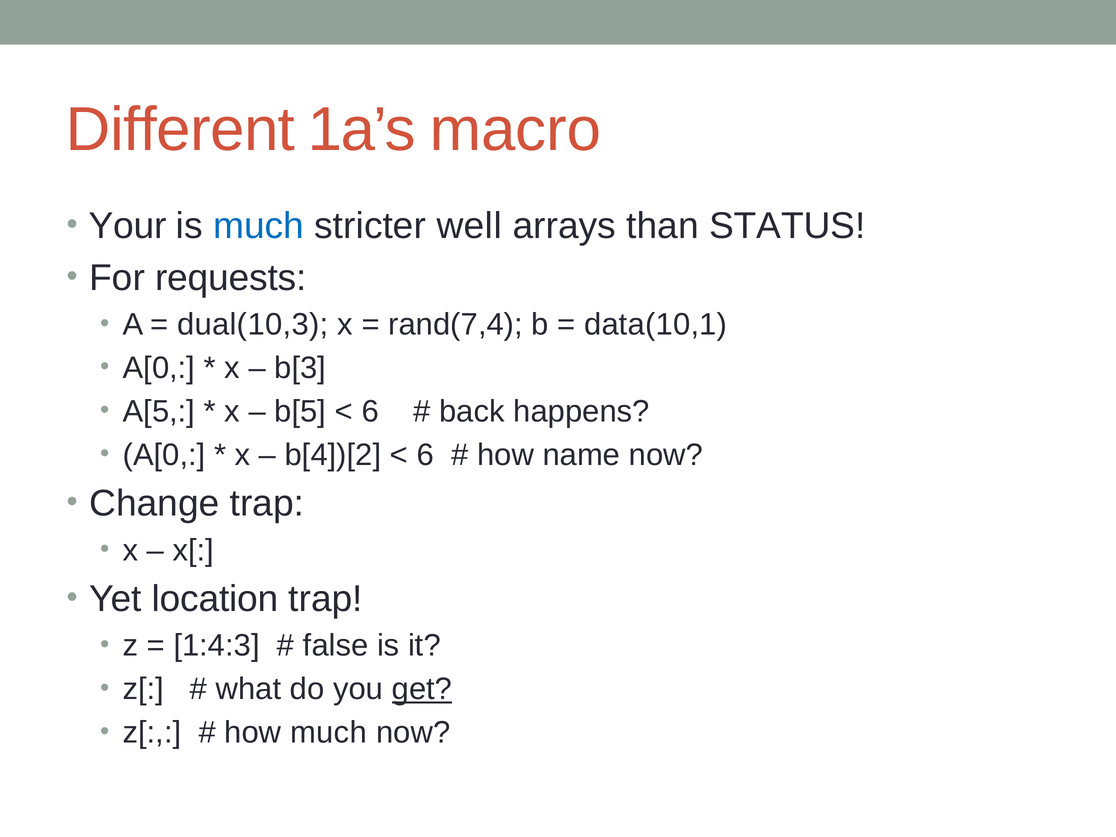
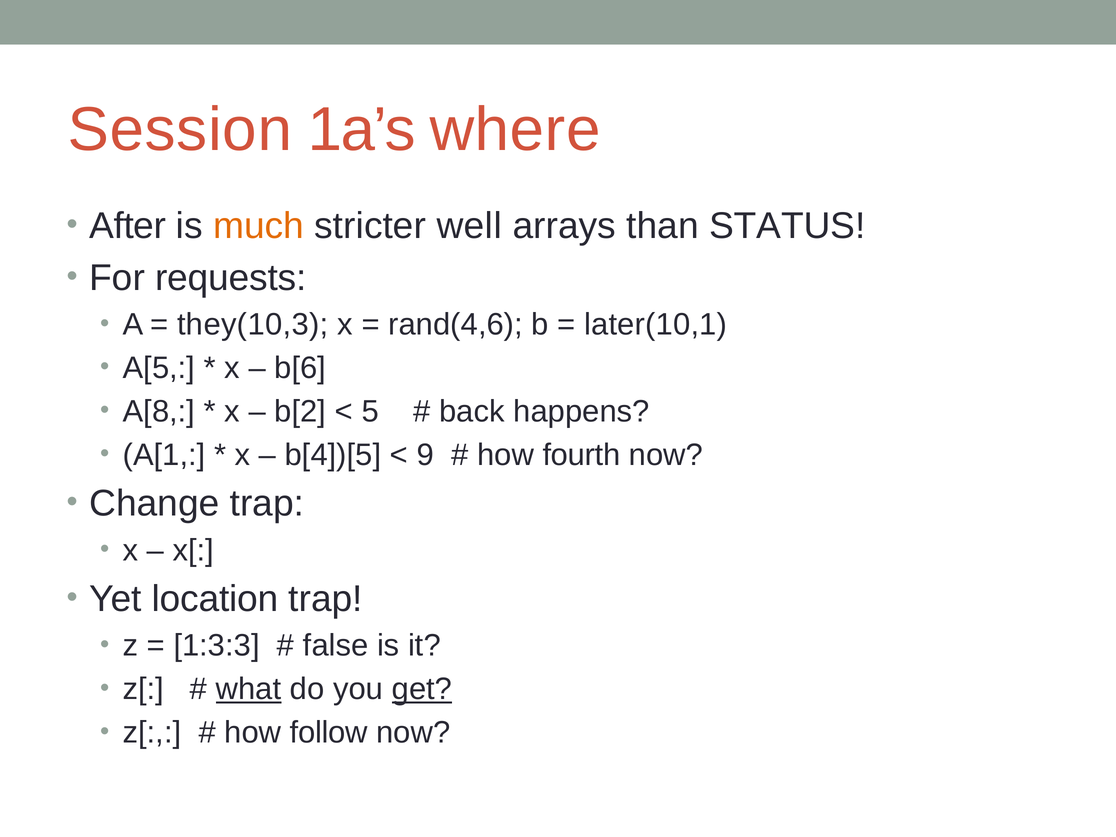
Different: Different -> Session
macro: macro -> where
Your: Your -> After
much at (259, 226) colour: blue -> orange
dual(10,3: dual(10,3 -> they(10,3
rand(7,4: rand(7,4 -> rand(4,6
data(10,1: data(10,1 -> later(10,1
A[0 at (159, 368): A[0 -> A[5
b[3: b[3 -> b[6
A[5: A[5 -> A[8
b[5: b[5 -> b[2
6 at (370, 411): 6 -> 5
A[0 at (164, 455): A[0 -> A[1
b[4])[2: b[4])[2 -> b[4])[5
6 at (425, 455): 6 -> 9
name: name -> fourth
1:4:3: 1:4:3 -> 1:3:3
what underline: none -> present
how much: much -> follow
